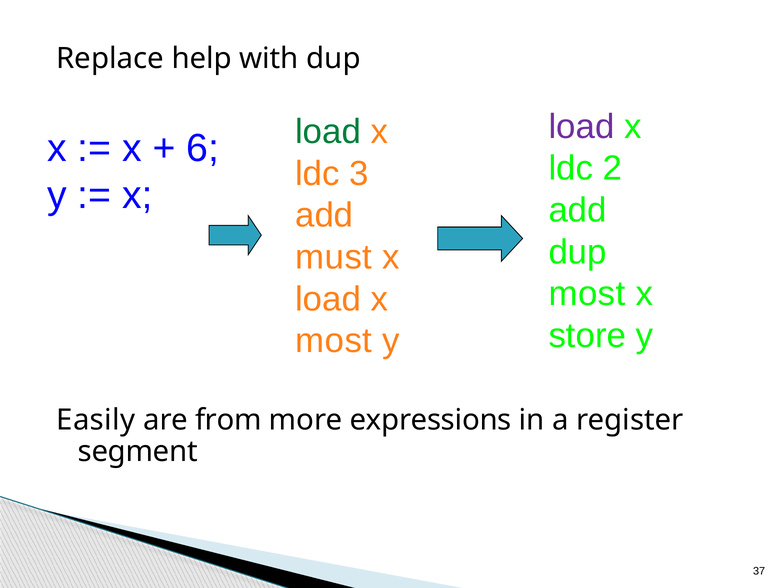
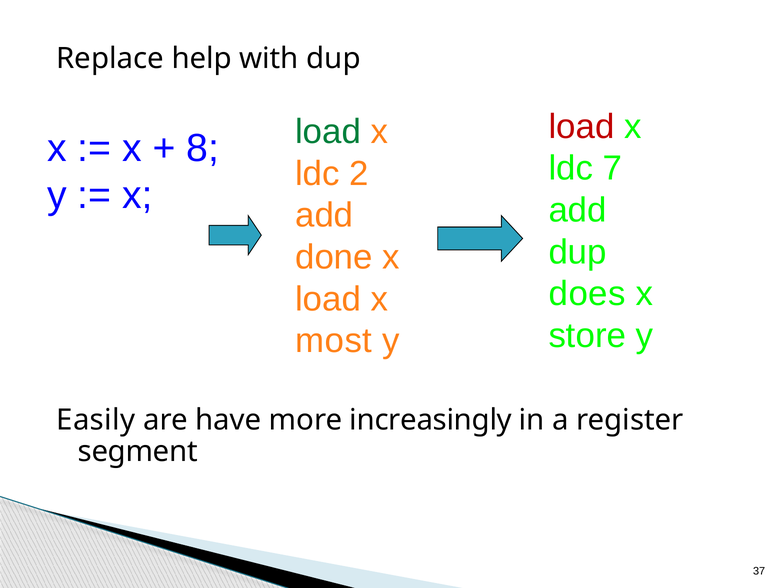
load at (582, 127) colour: purple -> red
6: 6 -> 8
2: 2 -> 7
3: 3 -> 2
must: must -> done
most at (587, 294): most -> does
from: from -> have
expressions: expressions -> increasingly
